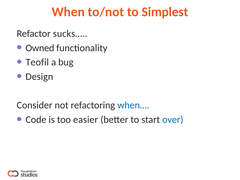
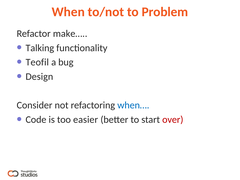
Simplest: Simplest -> Problem
sucks…: sucks… -> make…
Owned: Owned -> Talking
over colour: blue -> red
